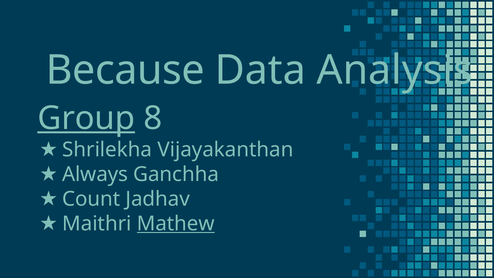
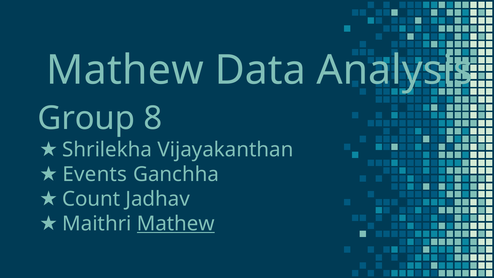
Because at (125, 70): Because -> Mathew
Group underline: present -> none
Always: Always -> Events
